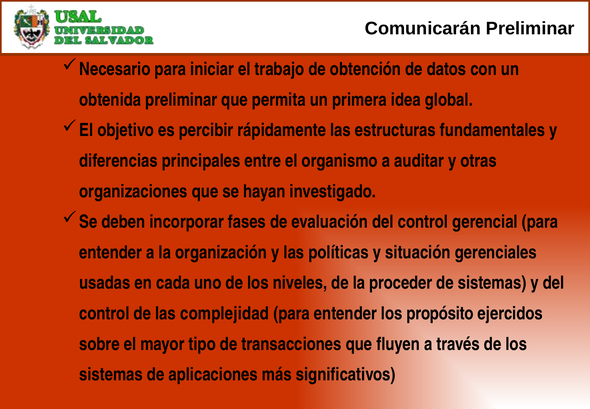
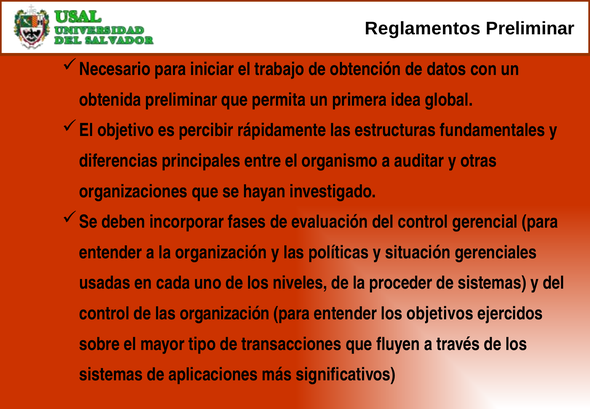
Comunicarán: Comunicarán -> Reglamentos
las complejidad: complejidad -> organización
propósito: propósito -> objetivos
